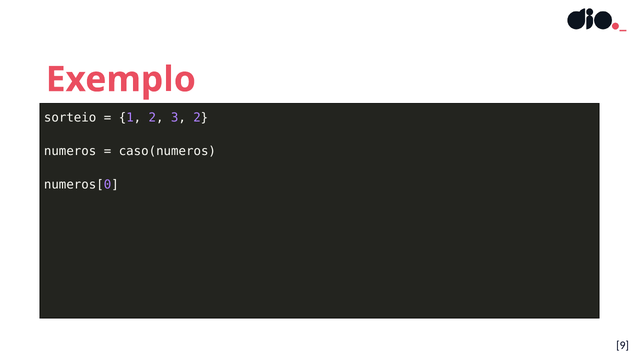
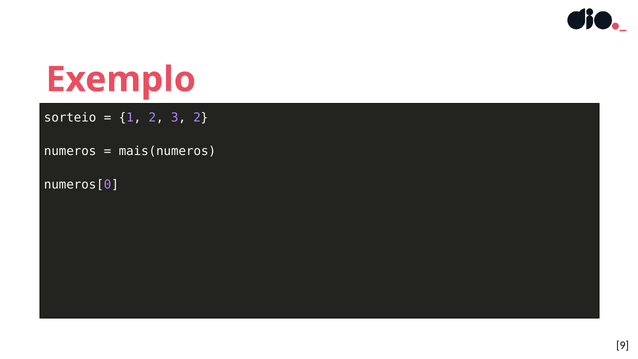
caso(numeros: caso(numeros -> mais(numeros
